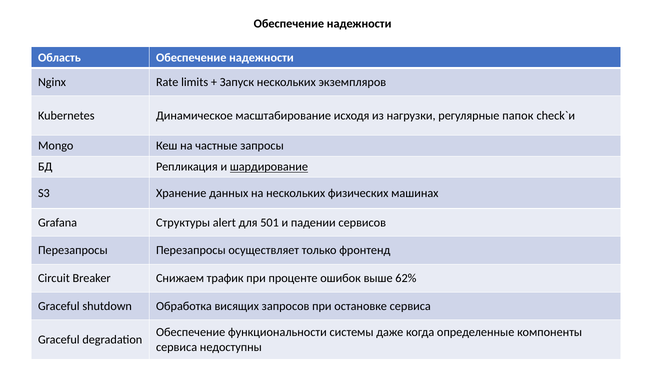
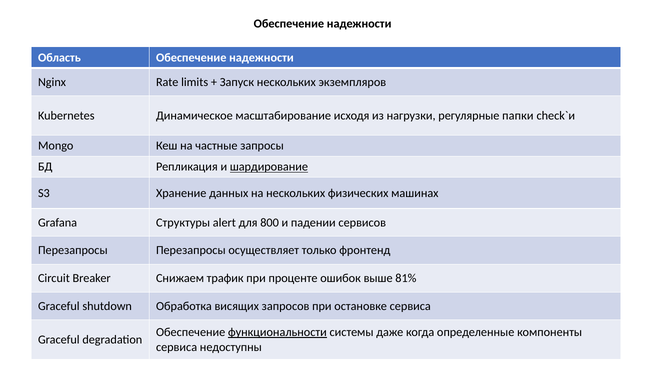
папок: папок -> папки
501: 501 -> 800
62%: 62% -> 81%
функциональности underline: none -> present
